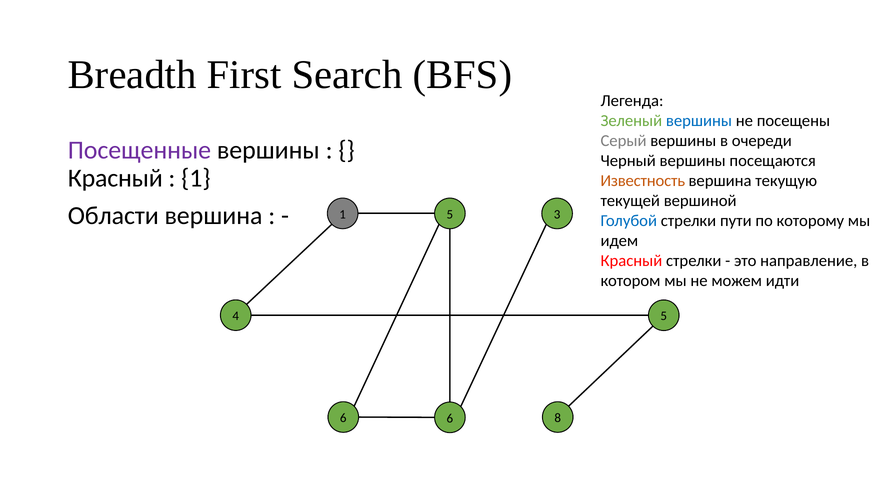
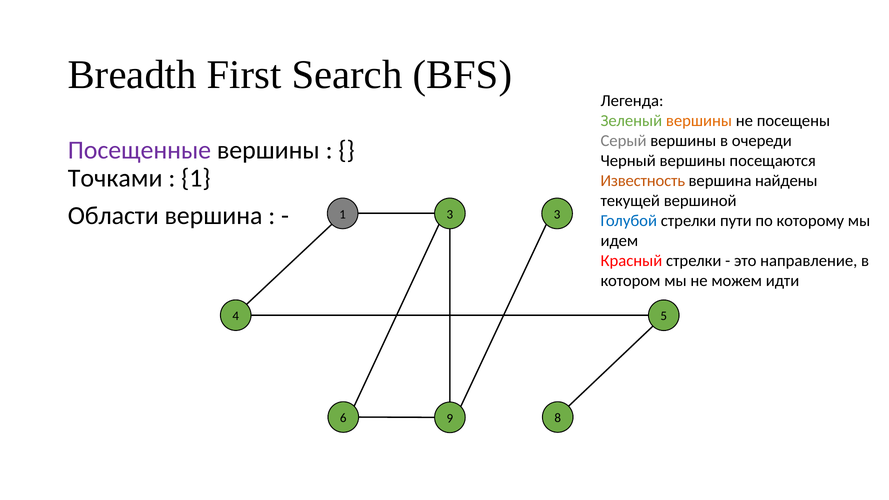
вершины at (699, 121) colour: blue -> orange
Красный at (115, 178): Красный -> Точками
текущую: текущую -> найдены
1 5: 5 -> 3
6 6: 6 -> 9
